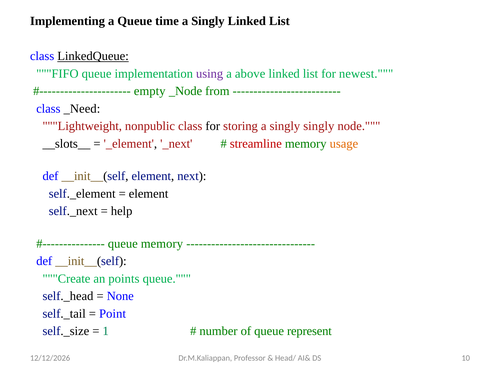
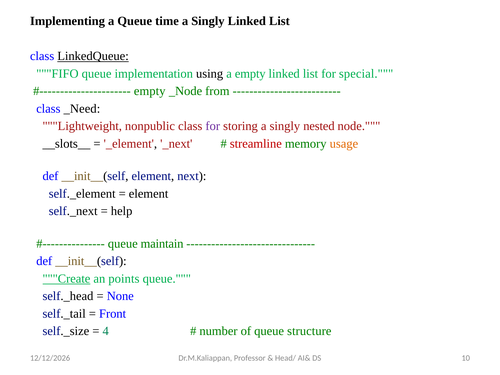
using colour: purple -> black
a above: above -> empty
newest: newest -> special
for at (213, 126) colour: black -> purple
singly singly: singly -> nested
queue memory: memory -> maintain
Create underline: none -> present
Point: Point -> Front
1: 1 -> 4
represent: represent -> structure
